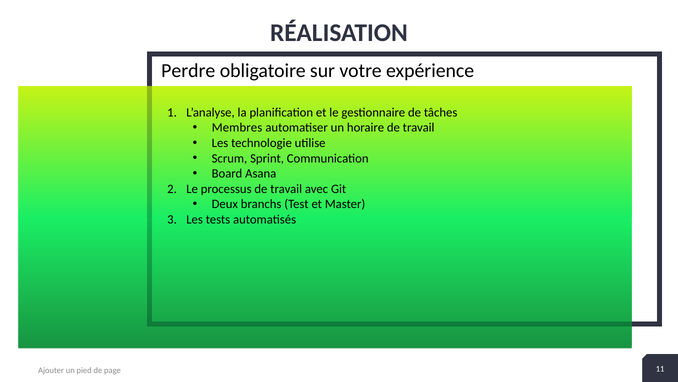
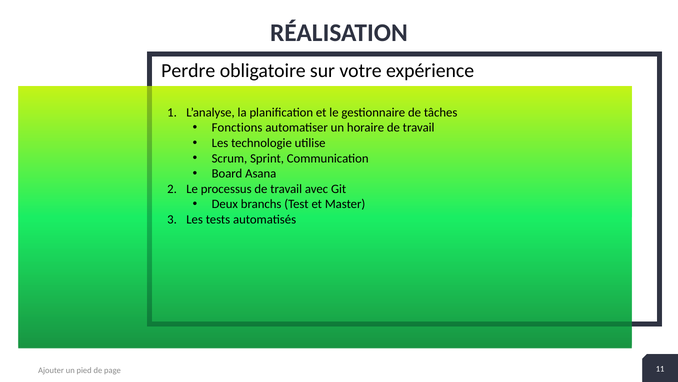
Membres: Membres -> Fonctions
